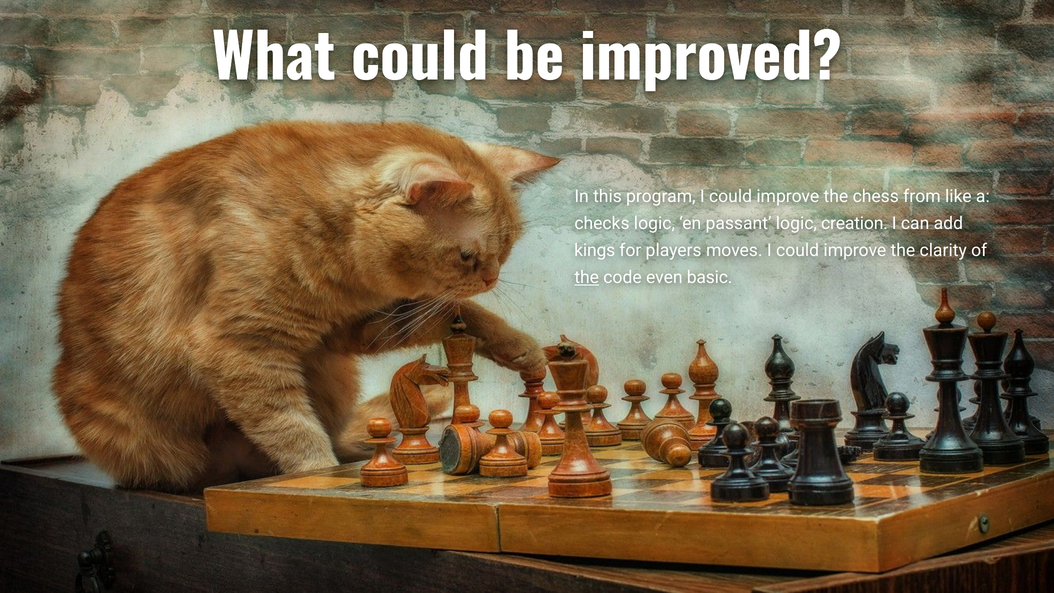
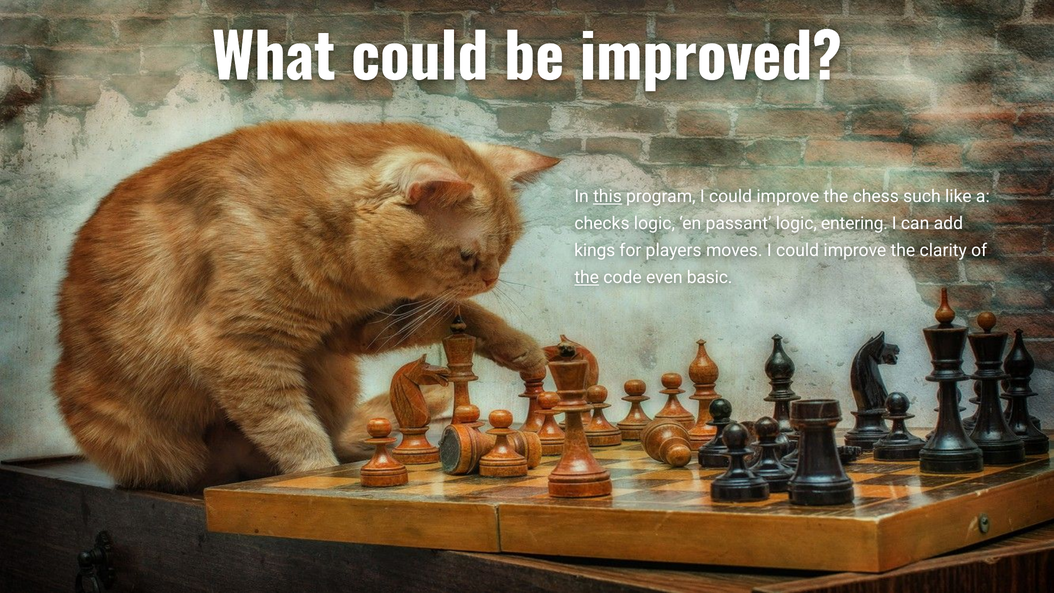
this underline: none -> present
from: from -> such
creation: creation -> entering
